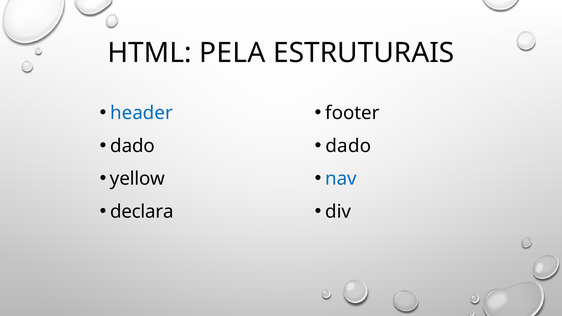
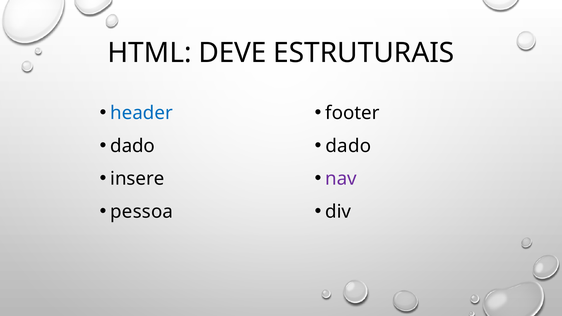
PELA: PELA -> DEVE
yellow: yellow -> insere
nav colour: blue -> purple
declara: declara -> pessoa
